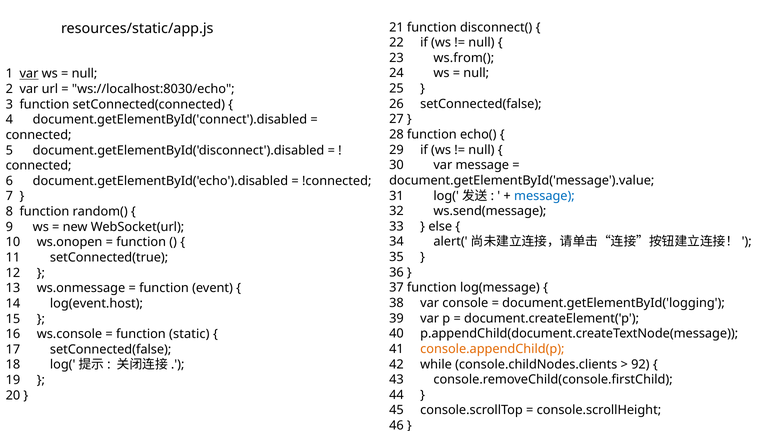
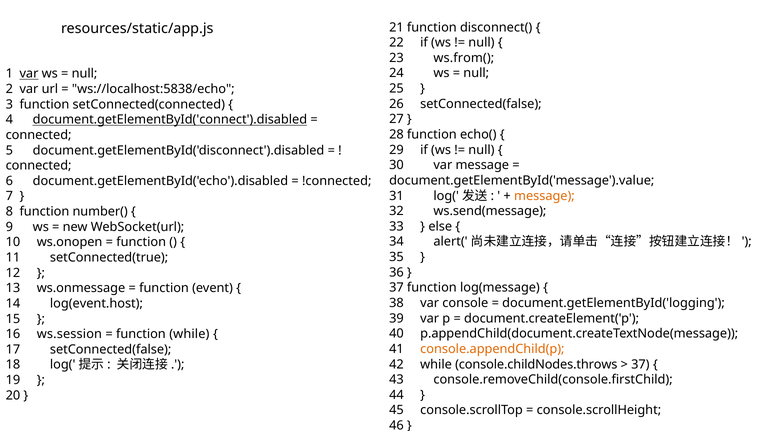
ws://localhost:8030/echo: ws://localhost:8030/echo -> ws://localhost:5838/echo
document.getElementById('connect').disabled underline: none -> present
message at (544, 196) colour: blue -> orange
random(: random( -> number(
ws.console: ws.console -> ws.session
function static: static -> while
console.childNodes.clients: console.childNodes.clients -> console.childNodes.throws
92 at (640, 365): 92 -> 37
